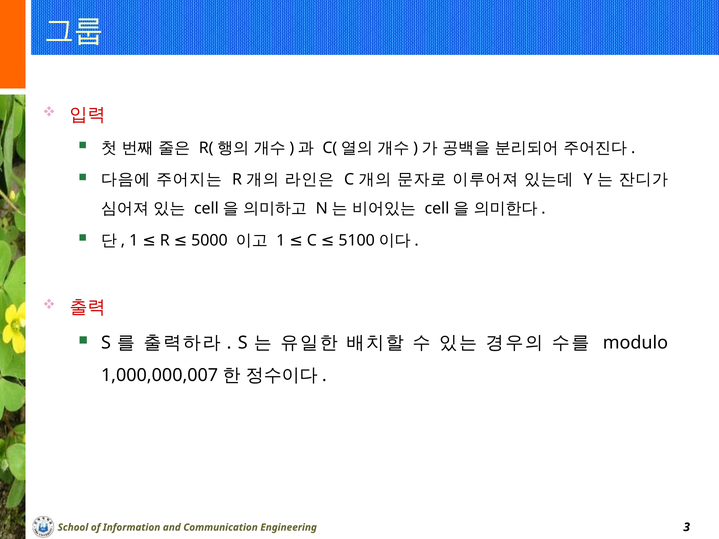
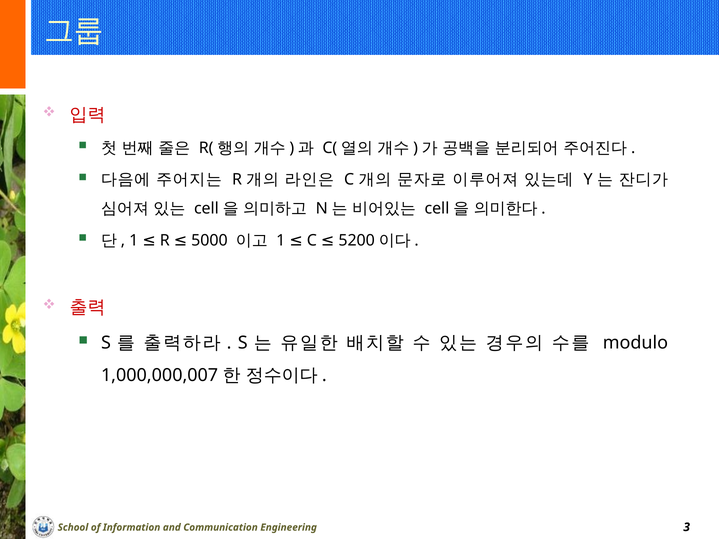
5100: 5100 -> 5200
